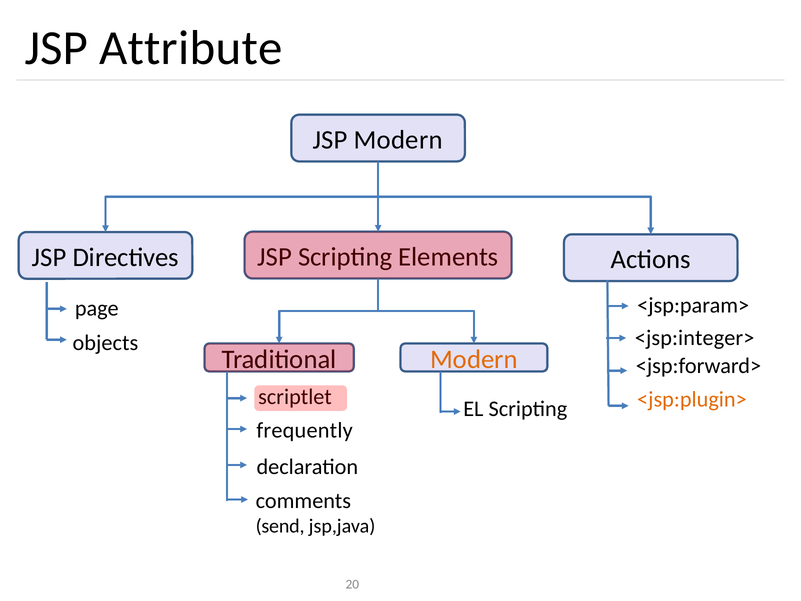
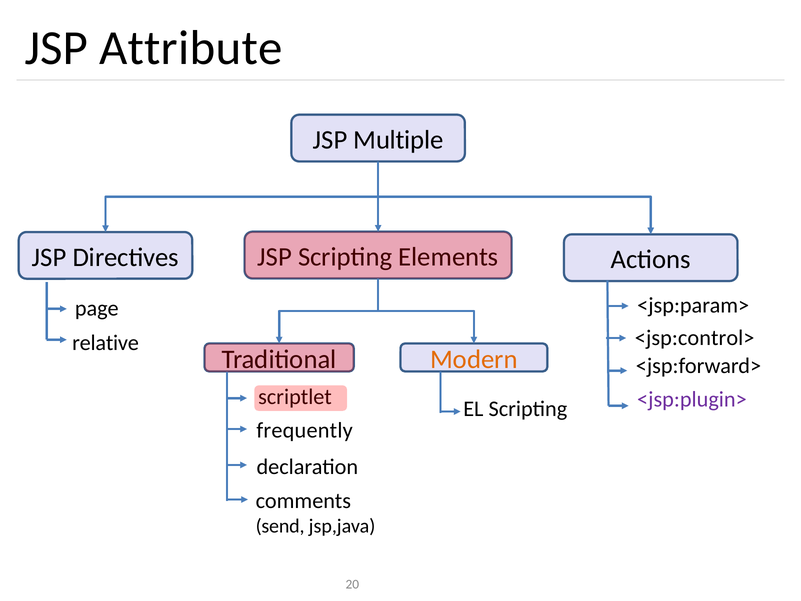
JSP Modern: Modern -> Multiple
<jsp:integer>: <jsp:integer> -> <jsp:control>
objects: objects -> relative
<jsp:plugin> colour: orange -> purple
